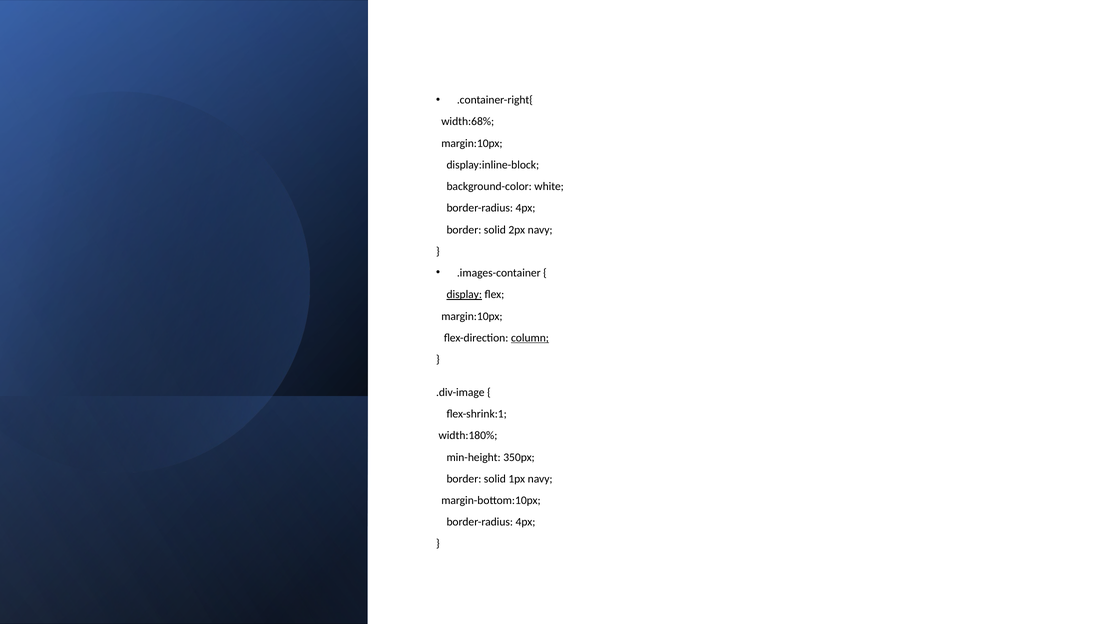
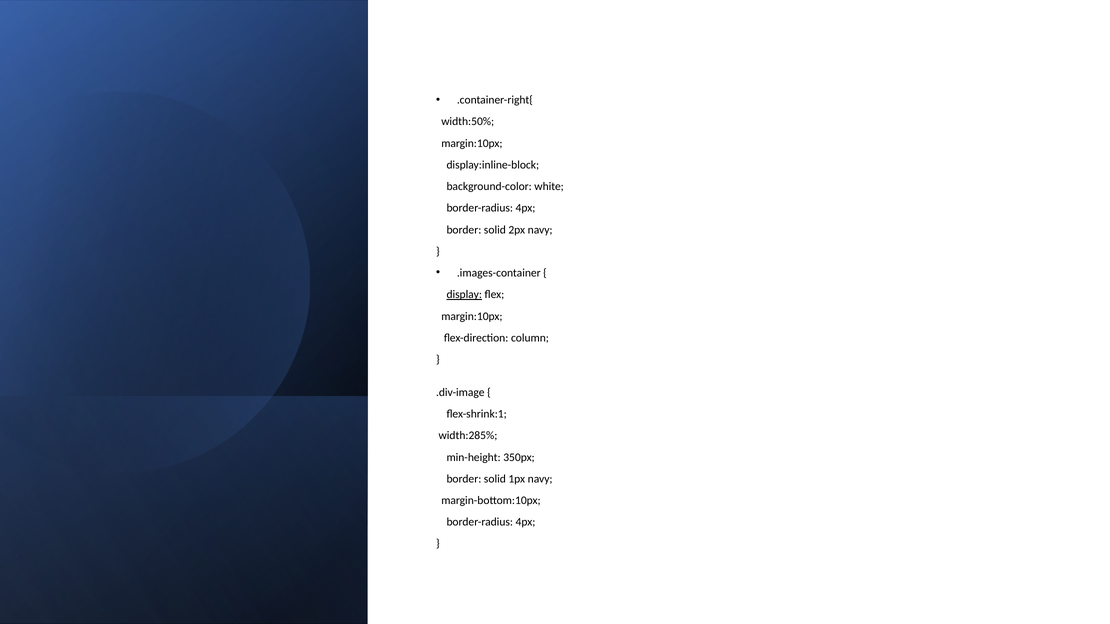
width:68%: width:68% -> width:50%
column underline: present -> none
width:180%: width:180% -> width:285%
